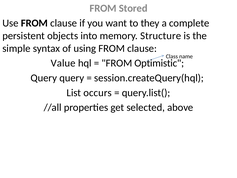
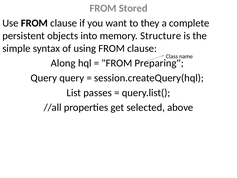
Value: Value -> Along
Optimistic: Optimistic -> Preparing
occurs: occurs -> passes
